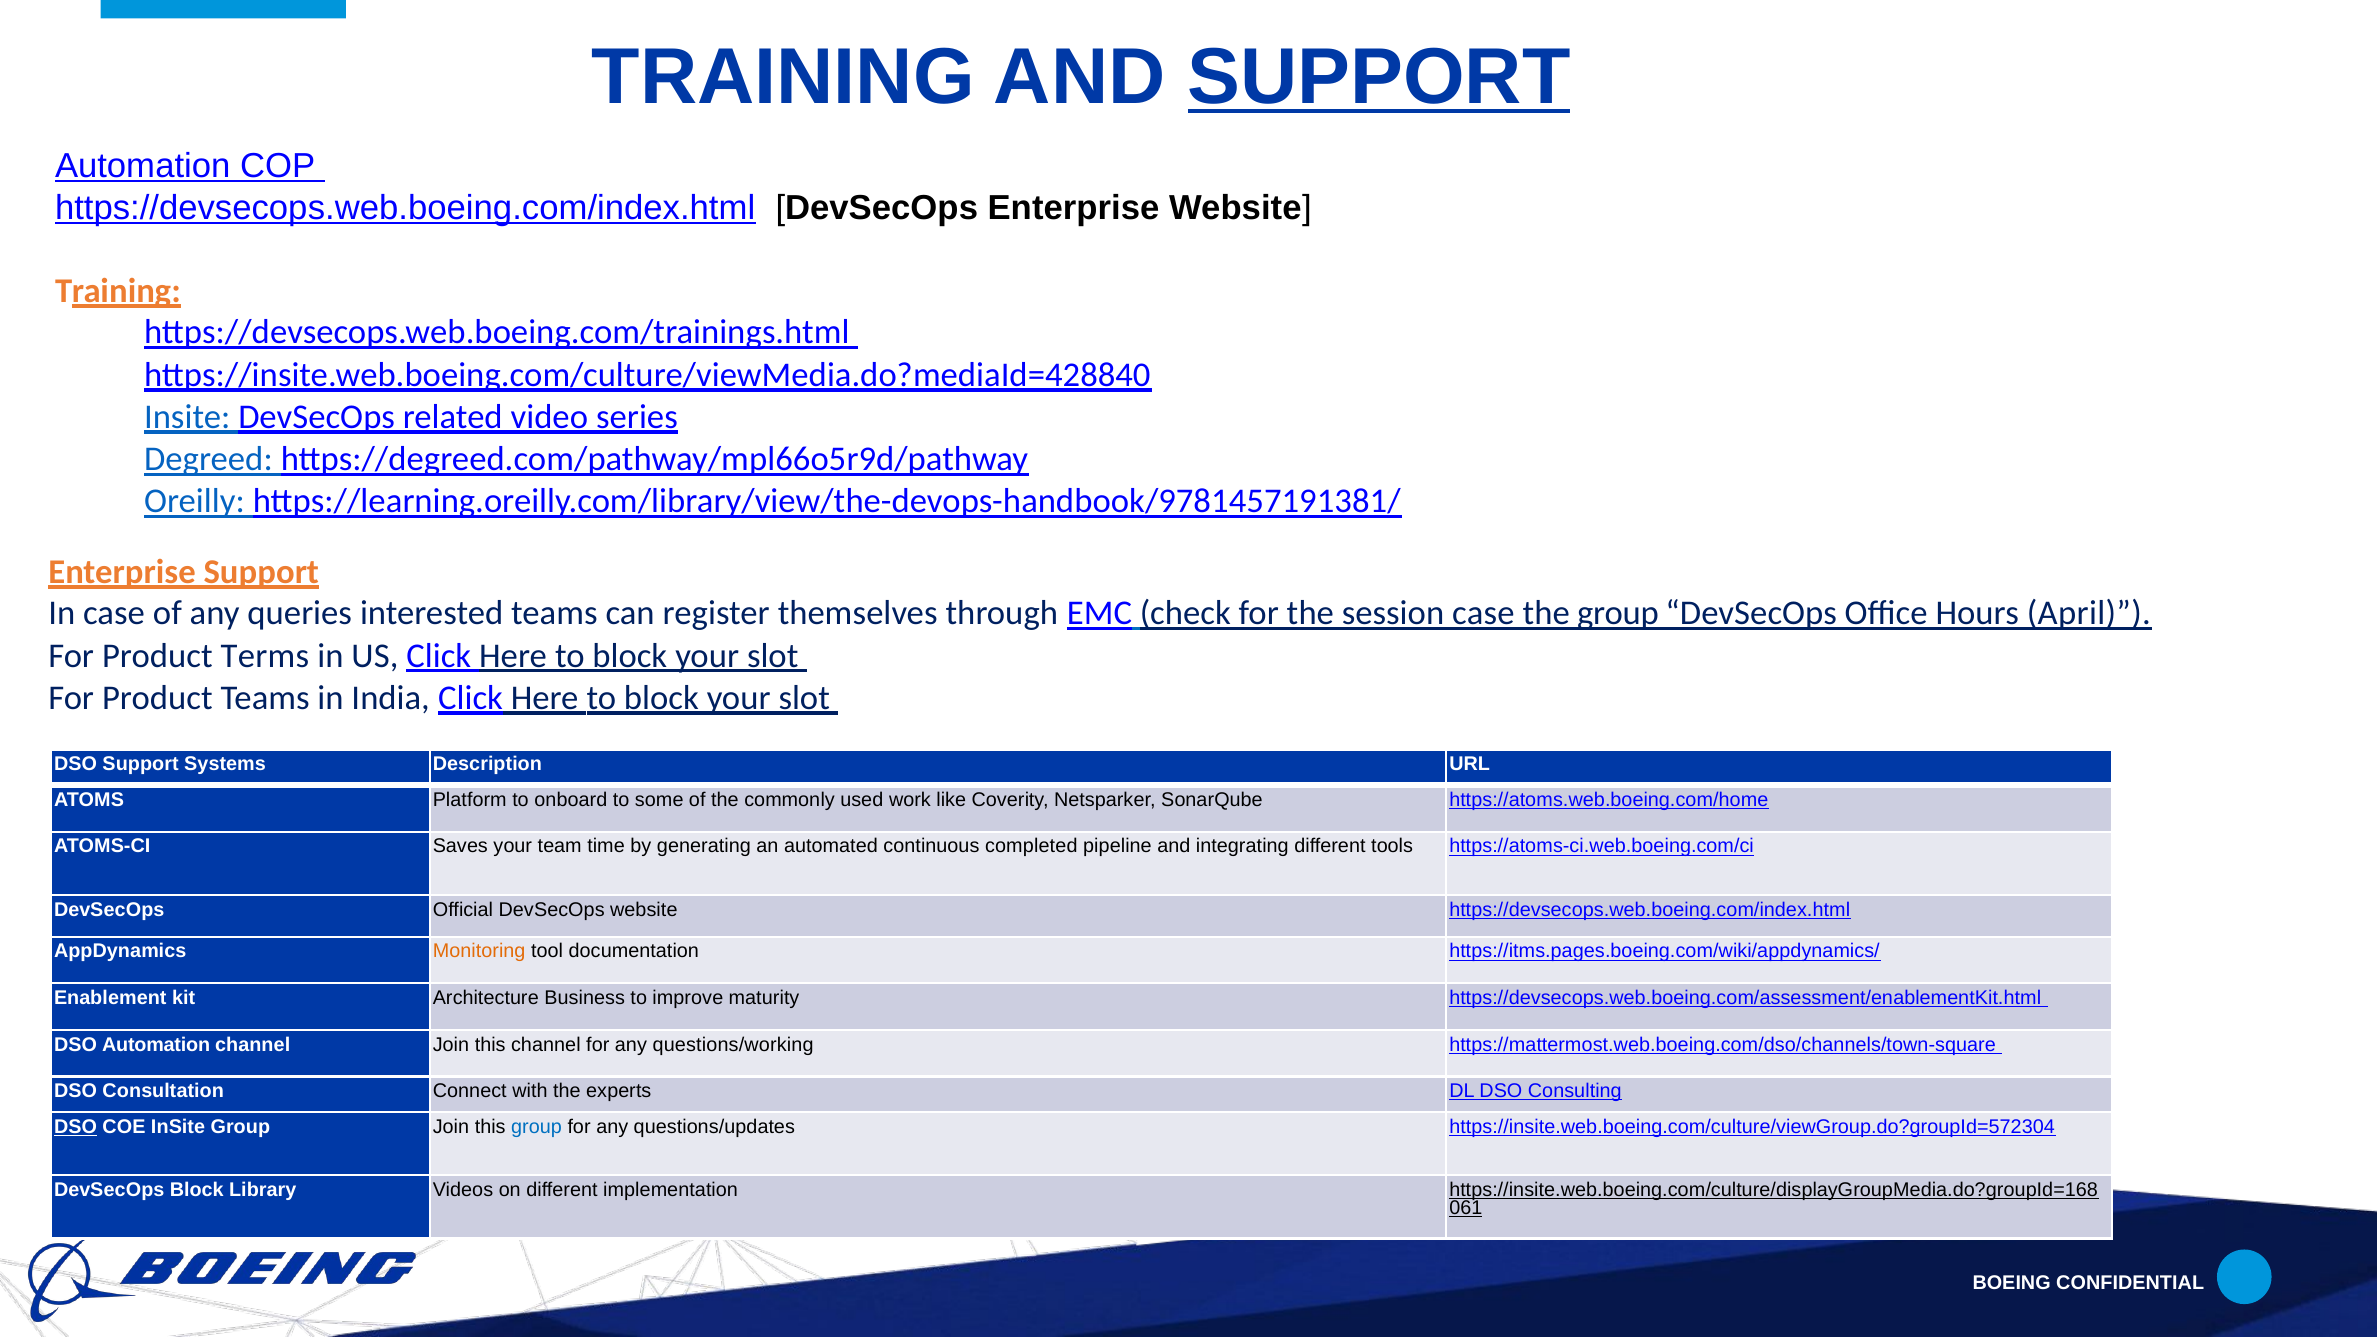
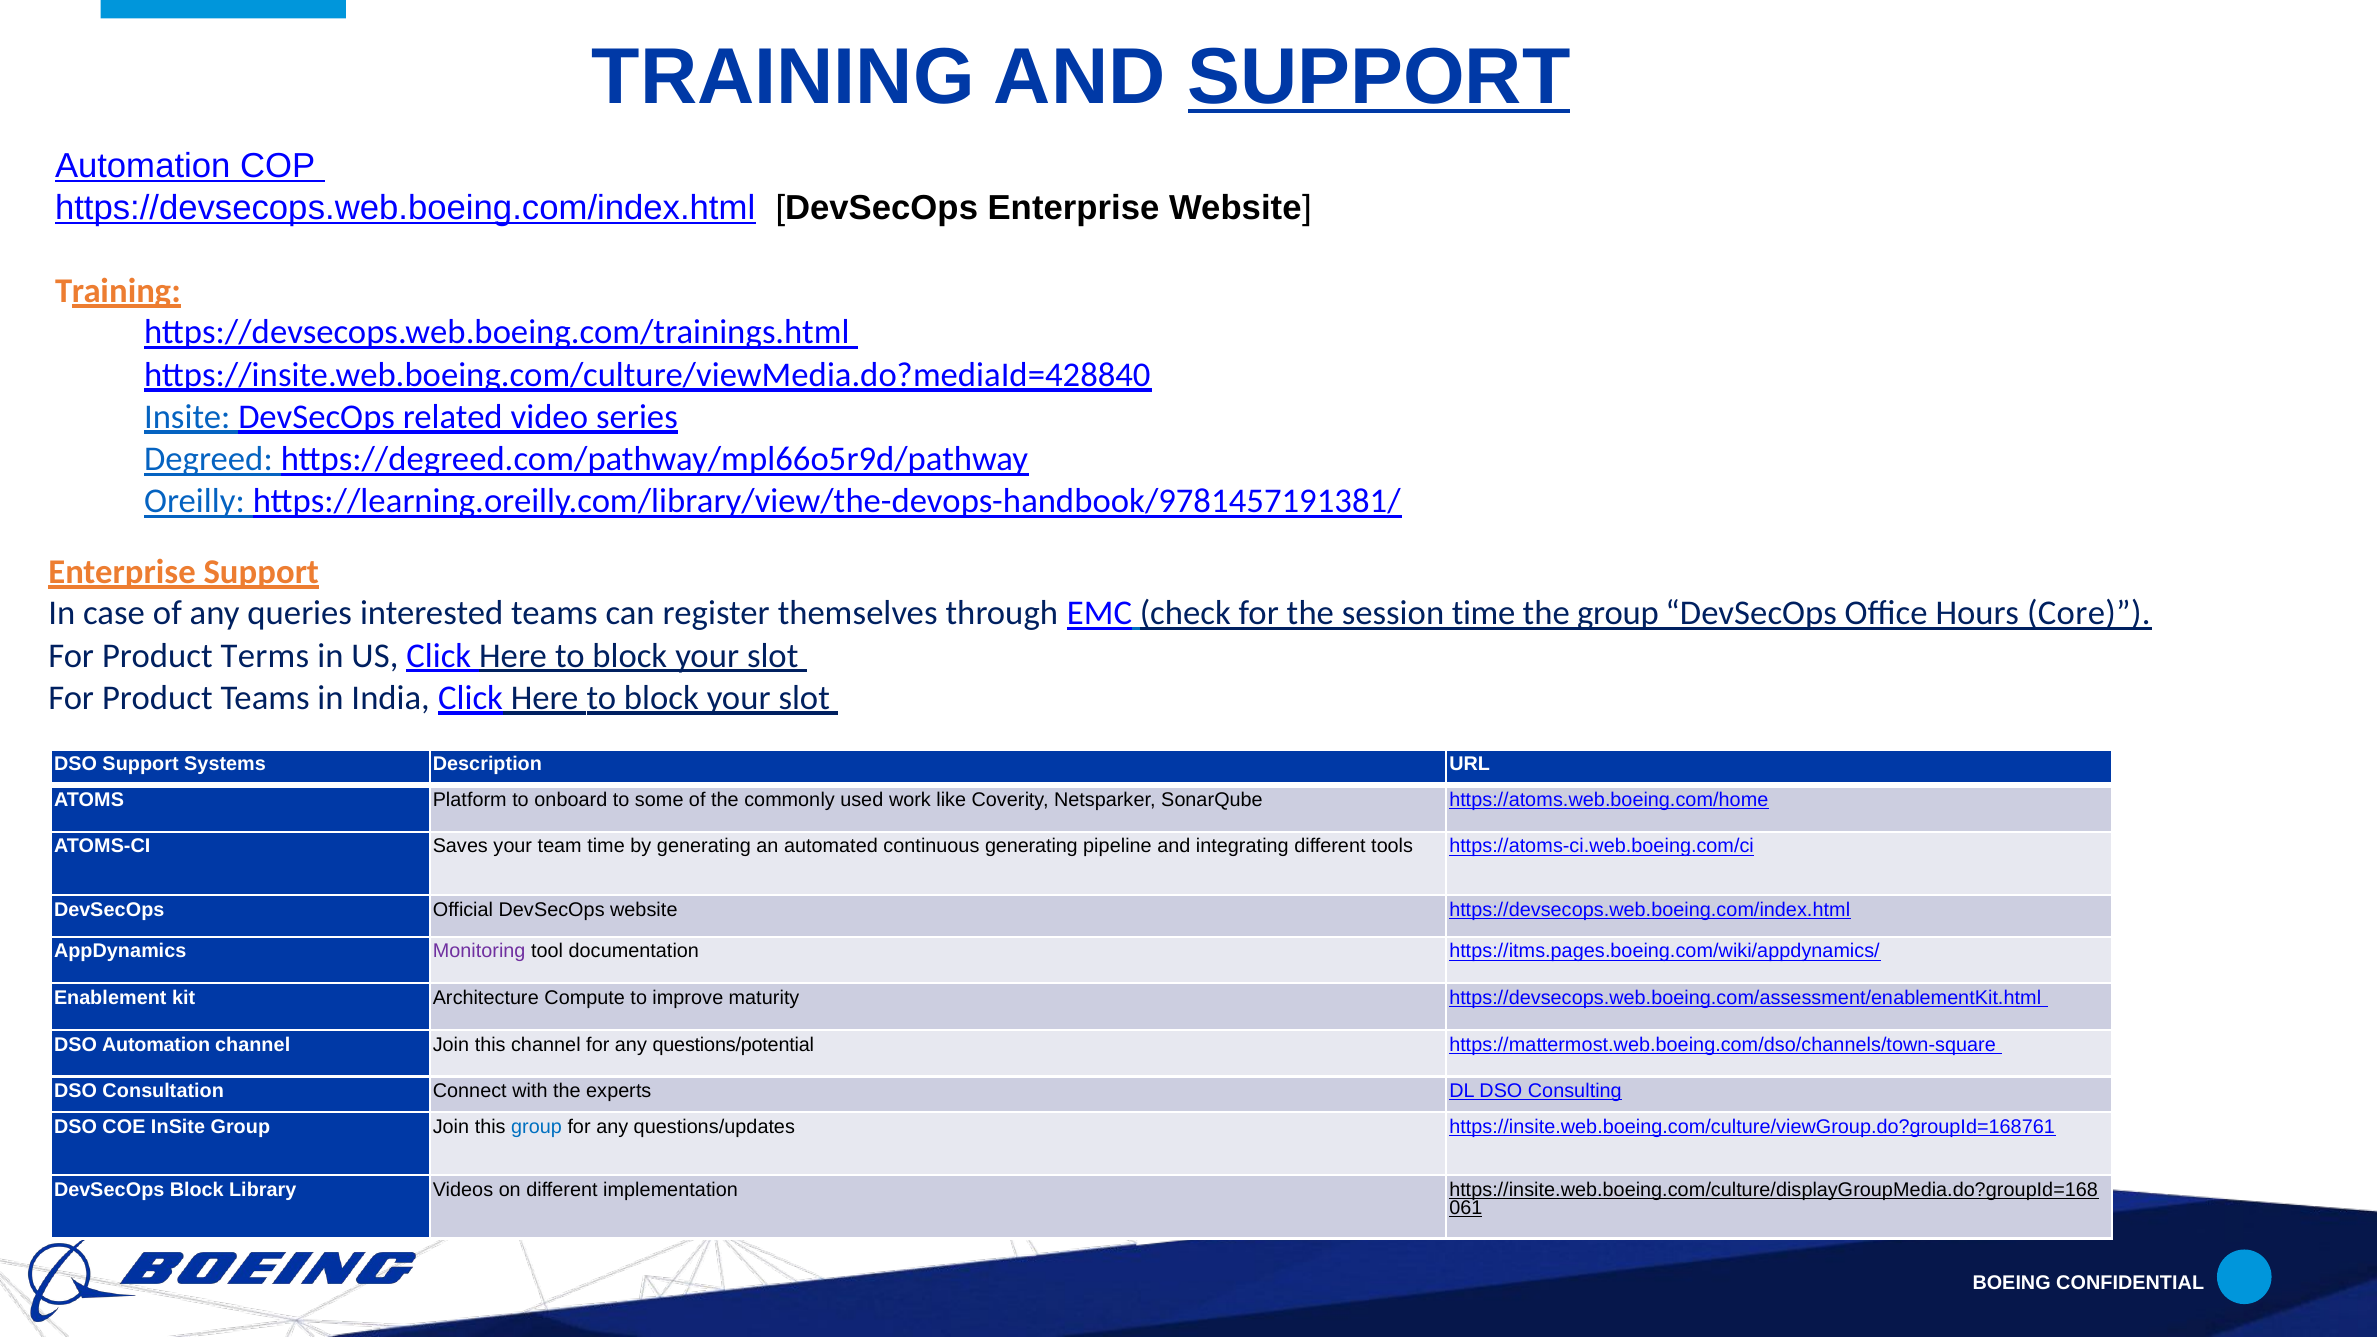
session case: case -> time
April: April -> Core
continuous completed: completed -> generating
Monitoring colour: orange -> purple
Business: Business -> Compute
questions/working: questions/working -> questions/potential
DSO at (76, 1127) underline: present -> none
https://insite.web.boeing.com/culture/viewGroup.do?groupId=572304: https://insite.web.boeing.com/culture/viewGroup.do?groupId=572304 -> https://insite.web.boeing.com/culture/viewGroup.do?groupId=168761
